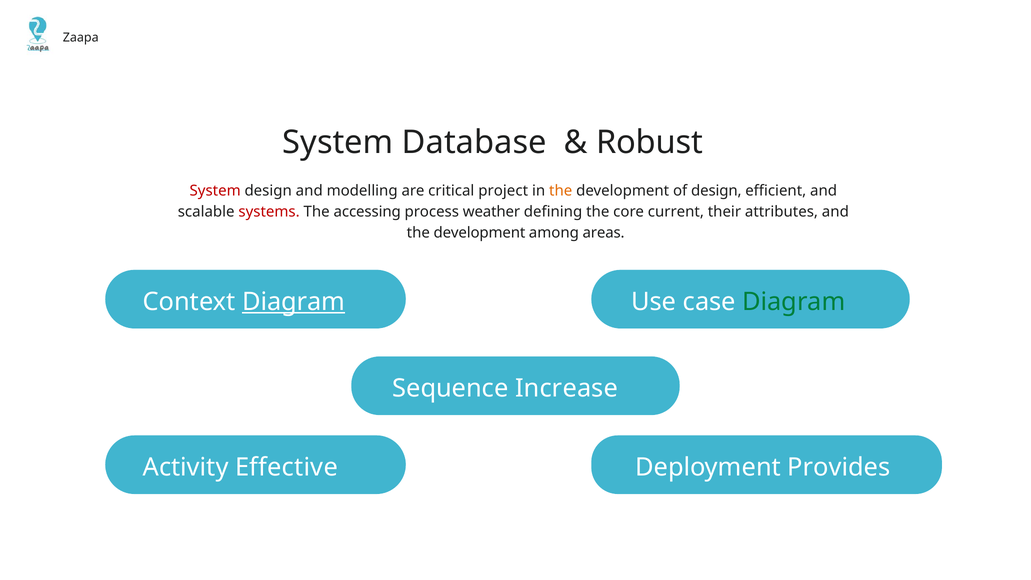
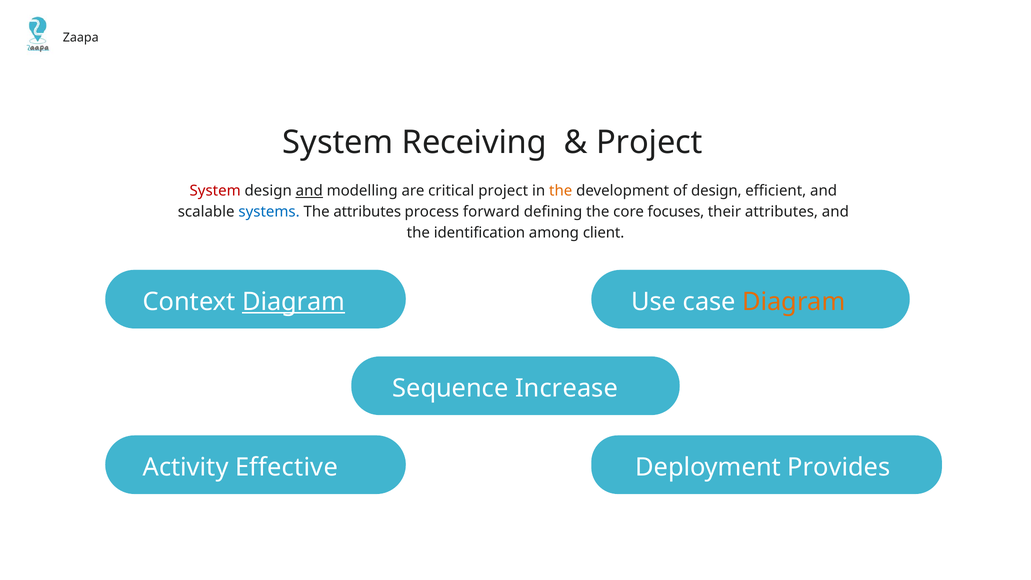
Database: Database -> Receiving
Robust at (649, 143): Robust -> Project
and at (309, 191) underline: none -> present
systems colour: red -> blue
The accessing: accessing -> attributes
weather: weather -> forward
current: current -> focuses
development at (479, 233): development -> identification
areas: areas -> client
Diagram at (794, 302) colour: green -> orange
